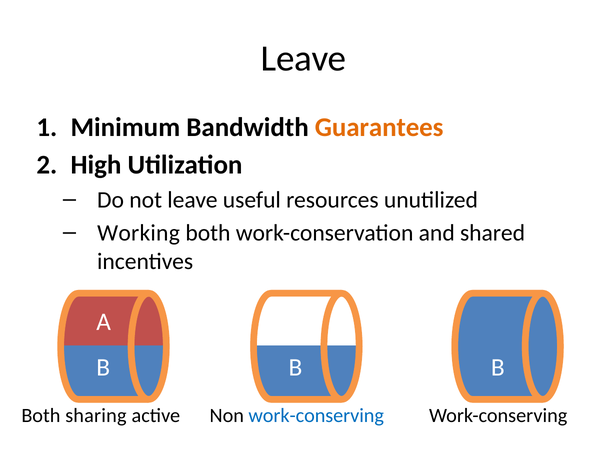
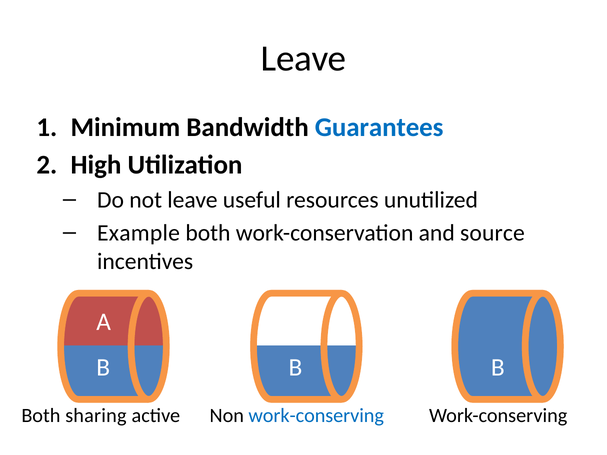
Guarantees colour: orange -> blue
Working: Working -> Example
shared: shared -> source
